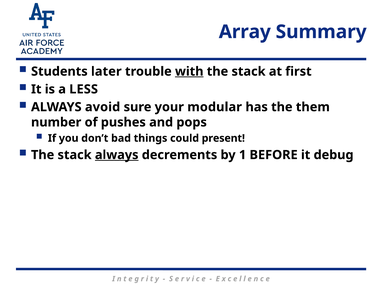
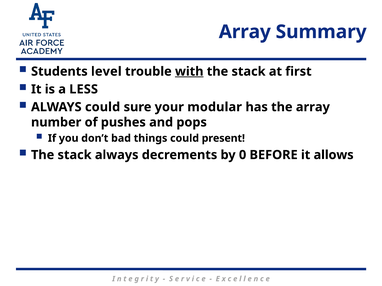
later: later -> level
ALWAYS avoid: avoid -> could
the them: them -> array
always at (117, 155) underline: present -> none
1: 1 -> 0
debug: debug -> allows
